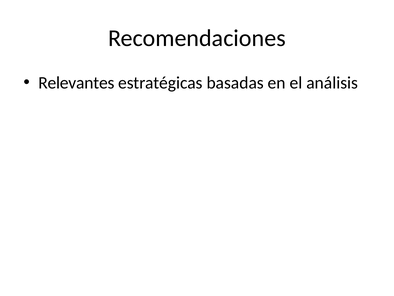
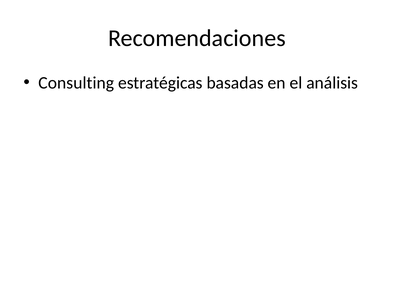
Relevantes: Relevantes -> Consulting
